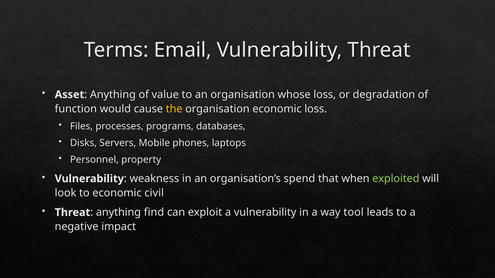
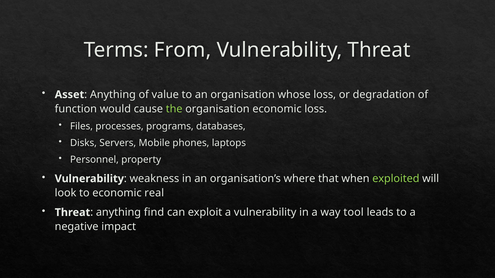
Email: Email -> From
the colour: yellow -> light green
spend: spend -> where
civil: civil -> real
